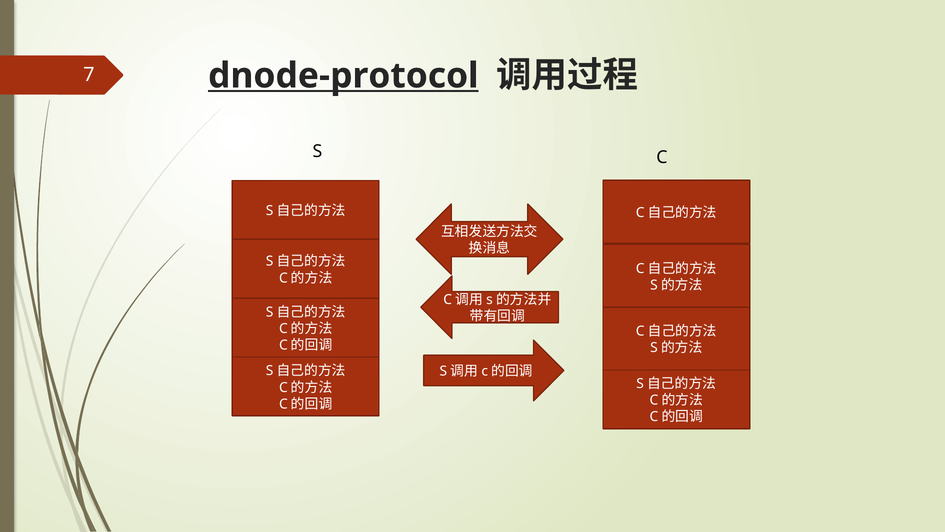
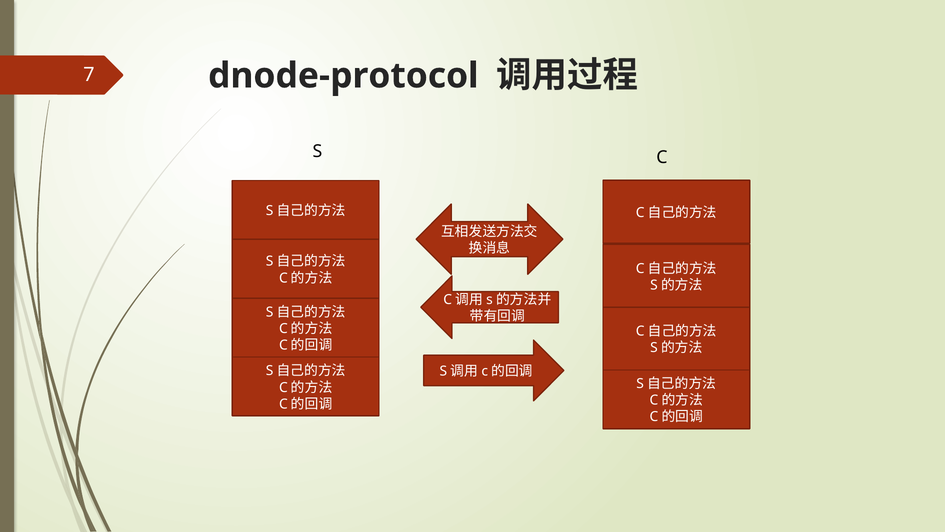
dnode-protocol underline: present -> none
